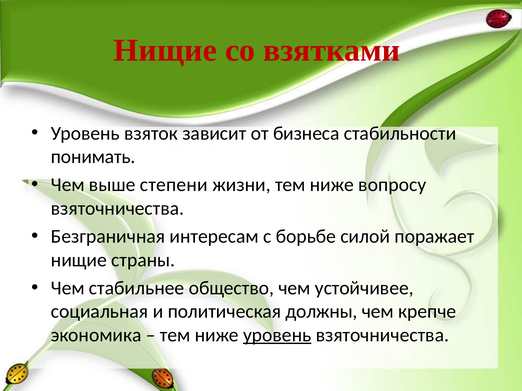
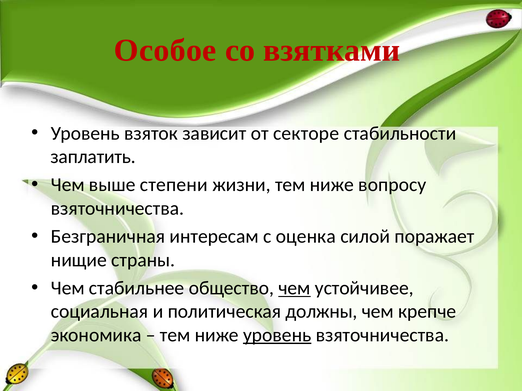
Нищие at (165, 51): Нищие -> Особое
бизнеса: бизнеса -> секторе
понимать: понимать -> заплатить
борьбе: борьбе -> оценка
чем at (295, 288) underline: none -> present
